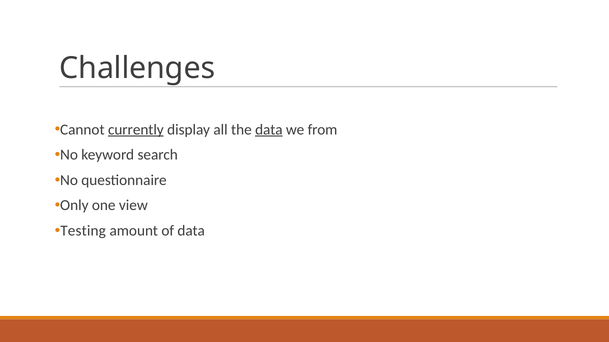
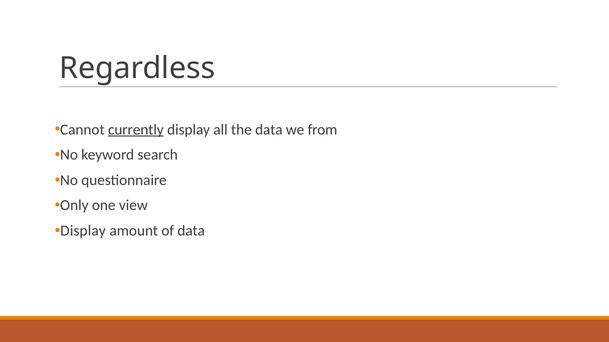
Challenges: Challenges -> Regardless
data at (269, 130) underline: present -> none
Testing at (83, 231): Testing -> Display
